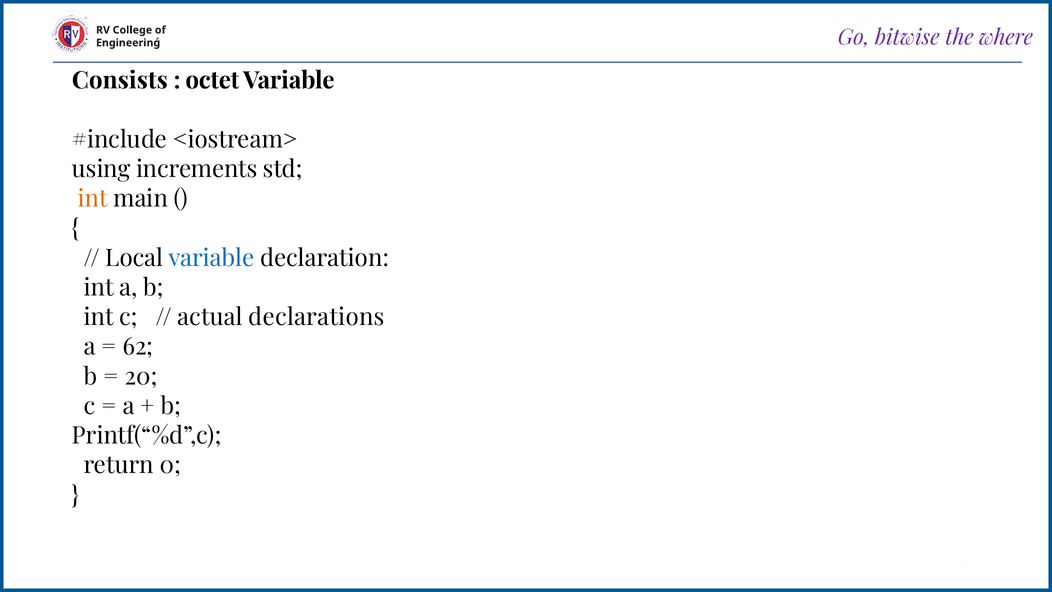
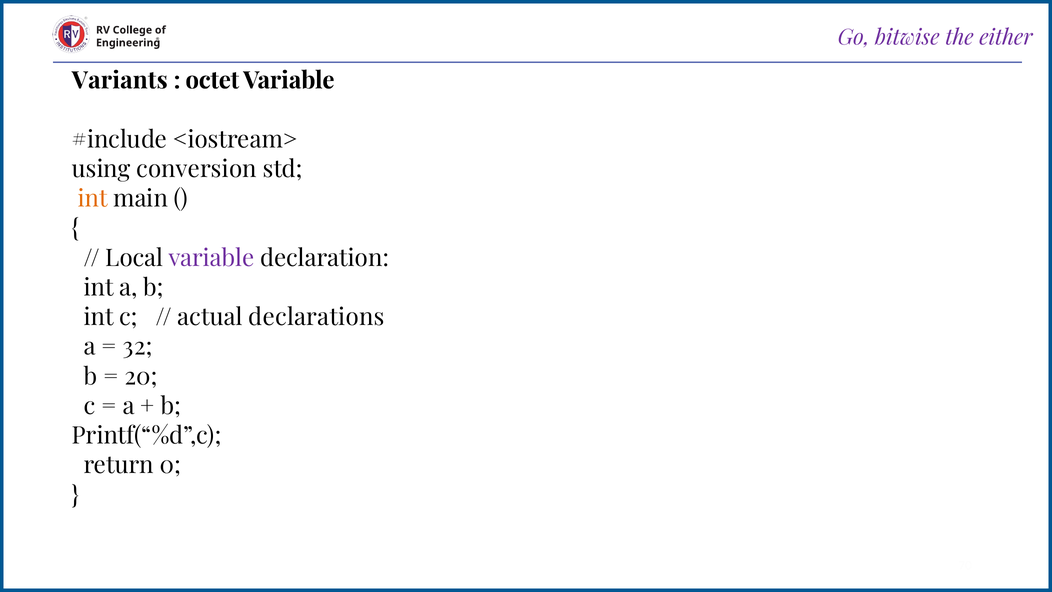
where: where -> either
Consists: Consists -> Variants
increments: increments -> conversion
variable at (211, 258) colour: blue -> purple
62: 62 -> 32
